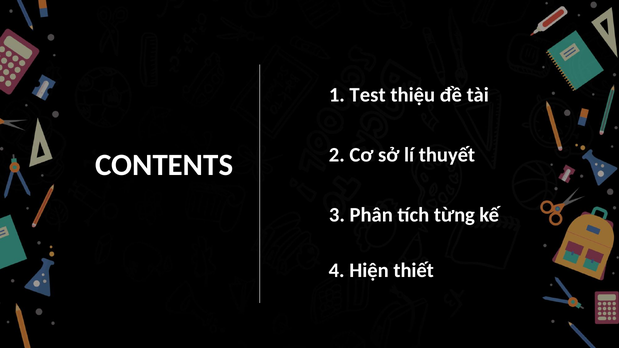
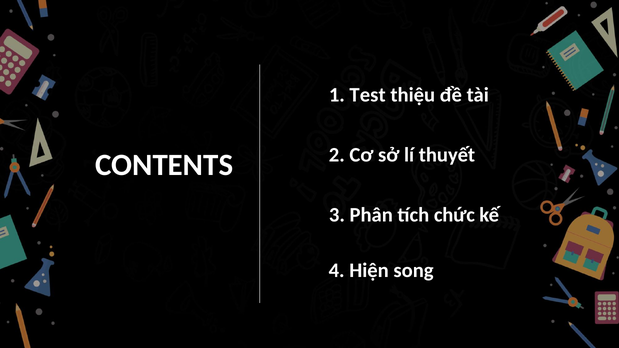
từng: từng -> chức
thiết: thiết -> song
